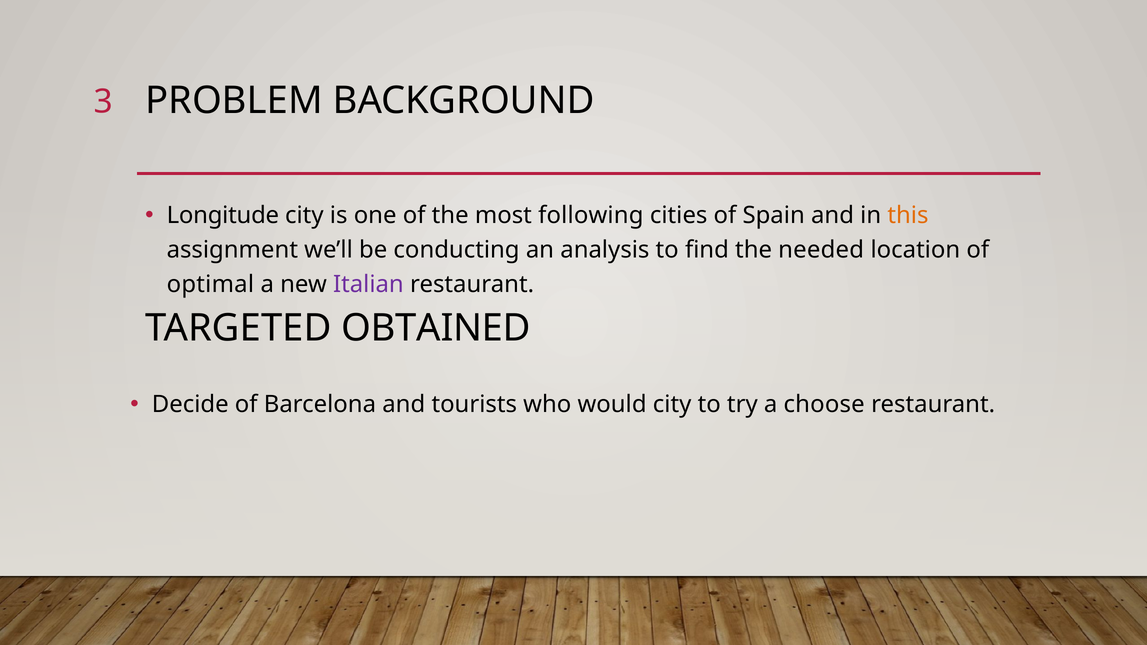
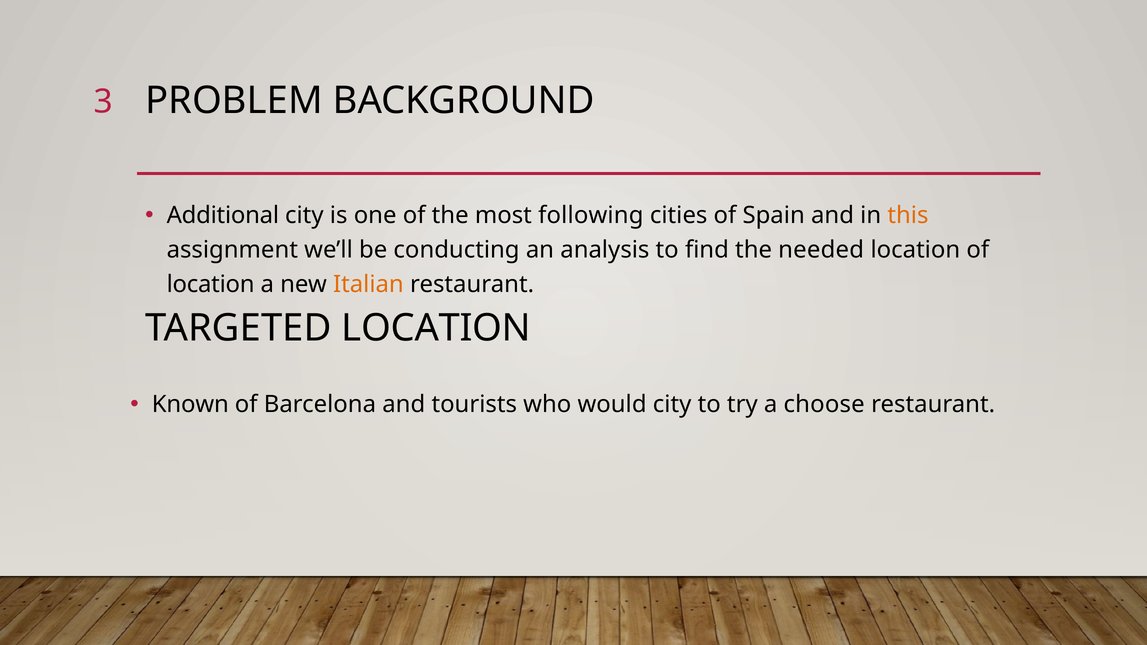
Longitude: Longitude -> Additional
optimal at (210, 284): optimal -> location
Italian colour: purple -> orange
TARGETED OBTAINED: OBTAINED -> LOCATION
Decide: Decide -> Known
